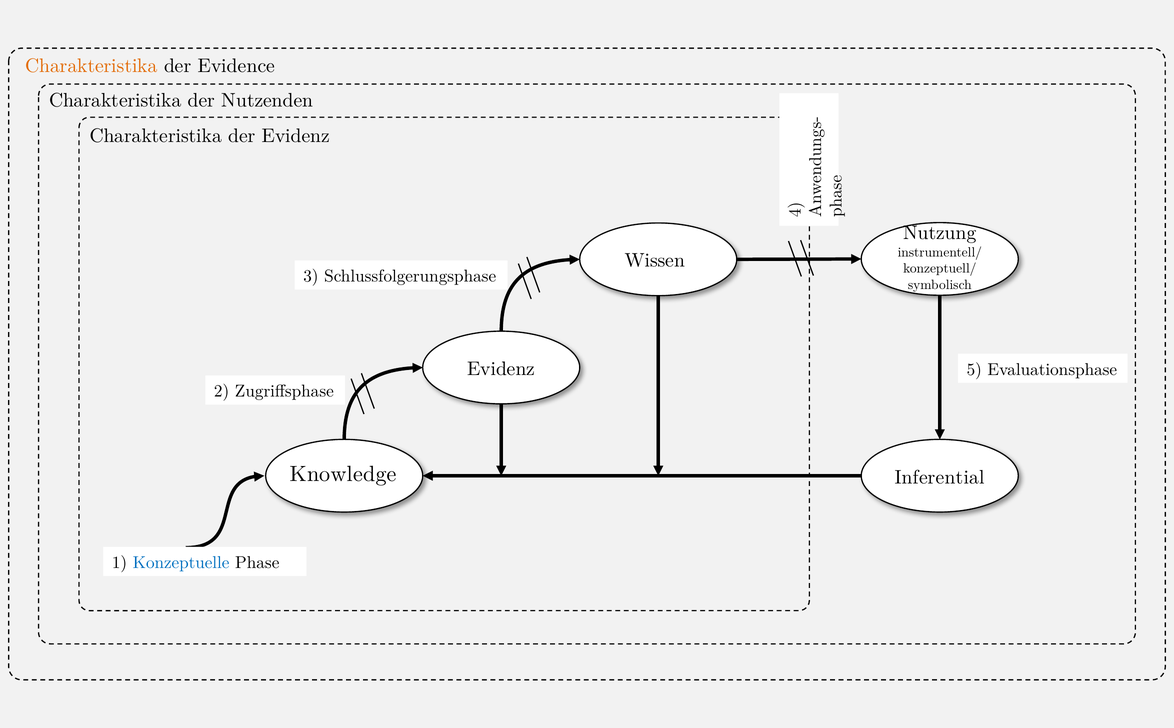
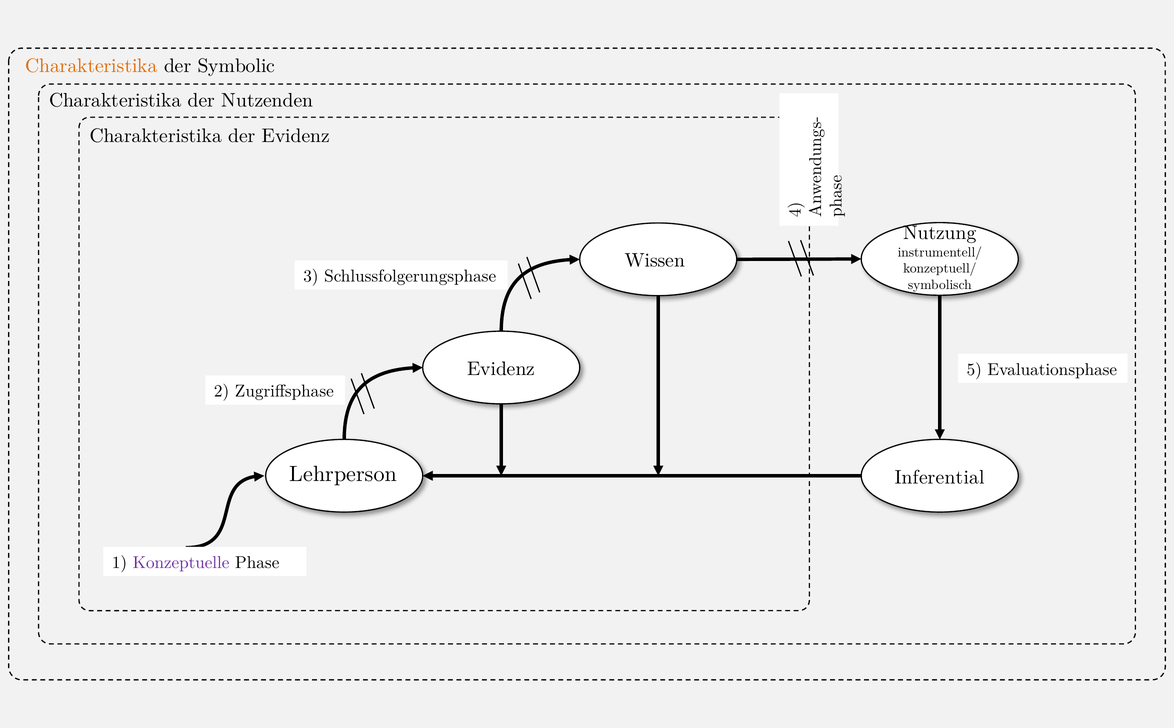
Evidence: Evidence -> Symbolic
Knowledge: Knowledge -> Lehrperson
Konzeptuelle colour: blue -> purple
